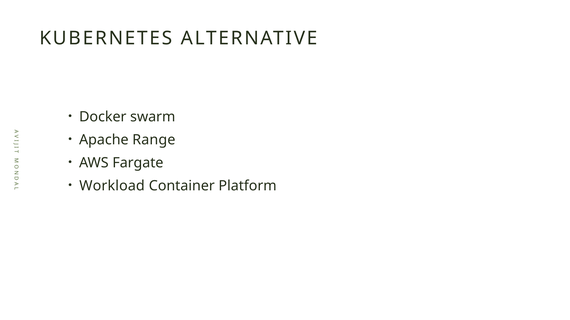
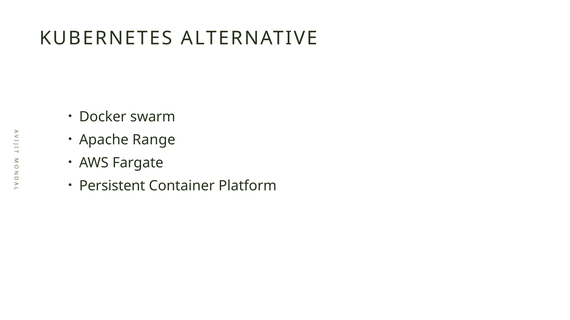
Workload: Workload -> Persistent
